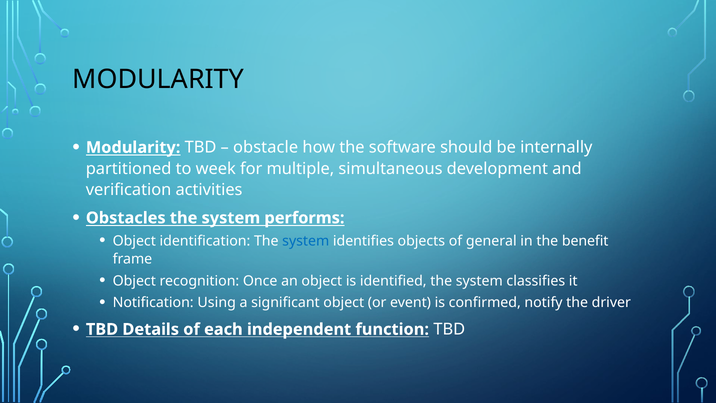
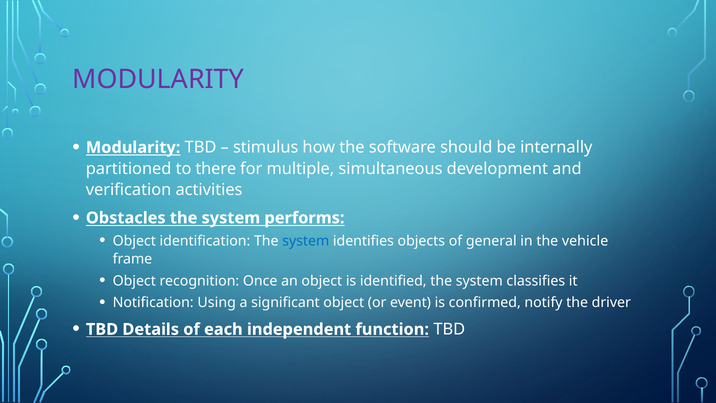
MODULARITY at (158, 80) colour: black -> purple
obstacle: obstacle -> stimulus
week: week -> there
benefit: benefit -> vehicle
